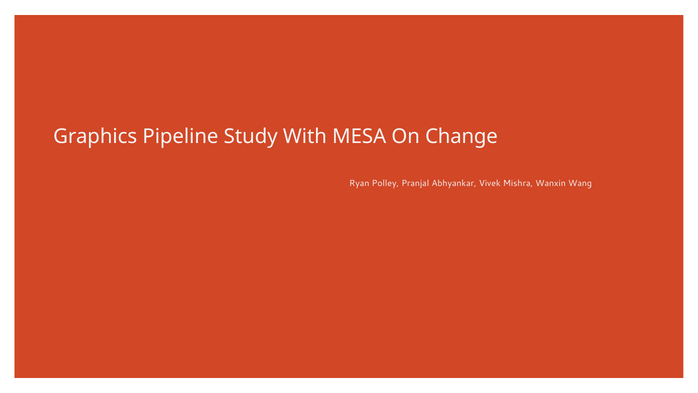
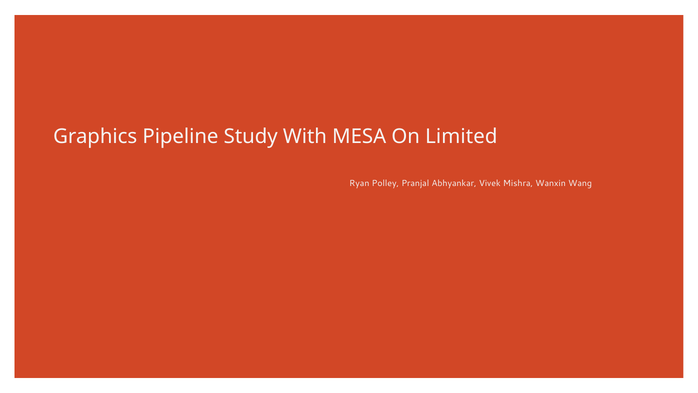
Change: Change -> Limited
